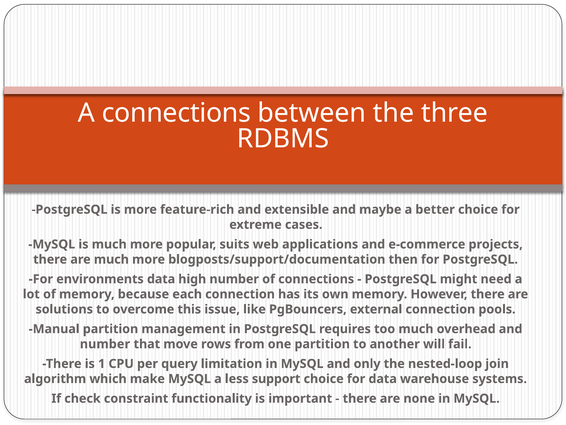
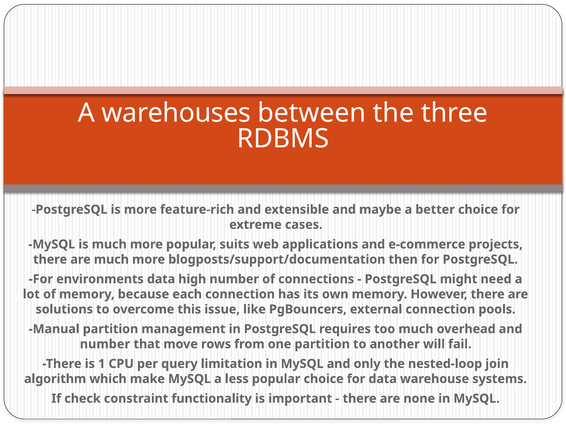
A connections: connections -> warehouses
less support: support -> popular
